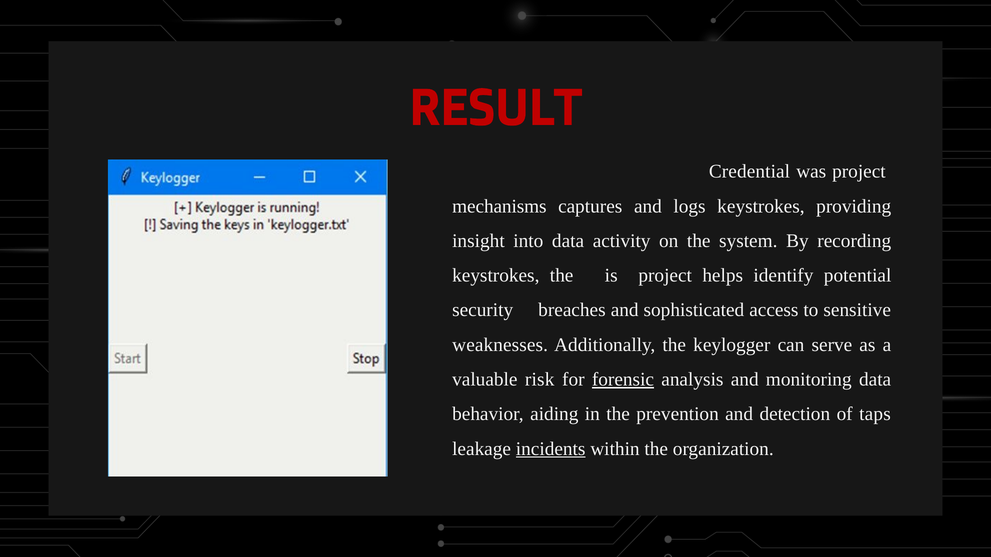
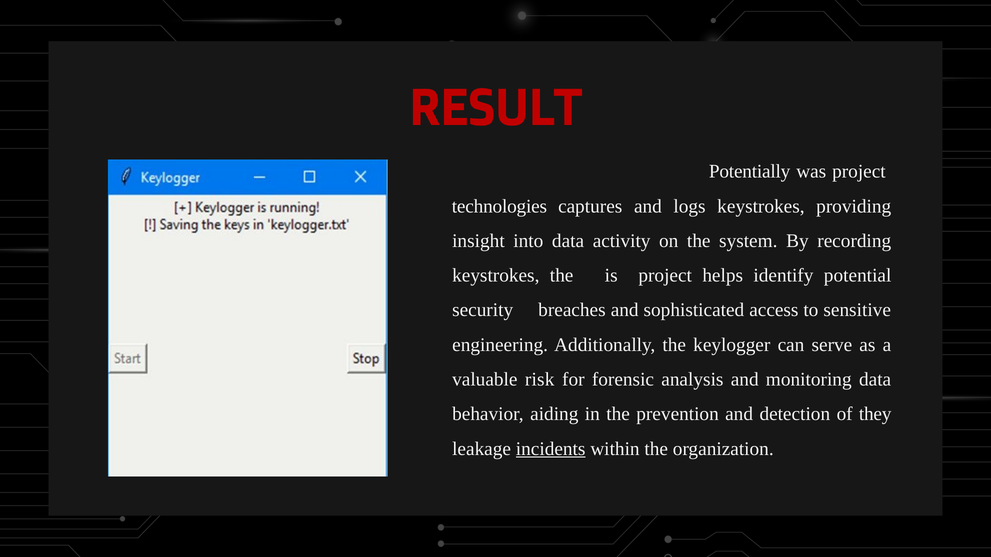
Credential: Credential -> Potentially
mechanisms: mechanisms -> technologies
weaknesses: weaknesses -> engineering
forensic underline: present -> none
taps: taps -> they
